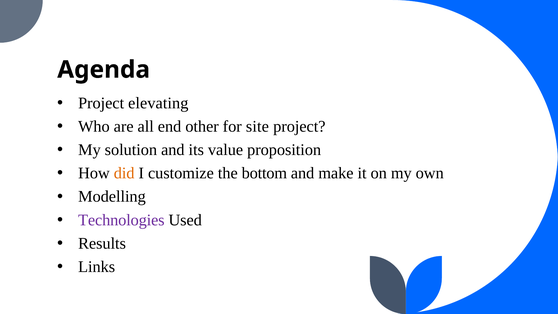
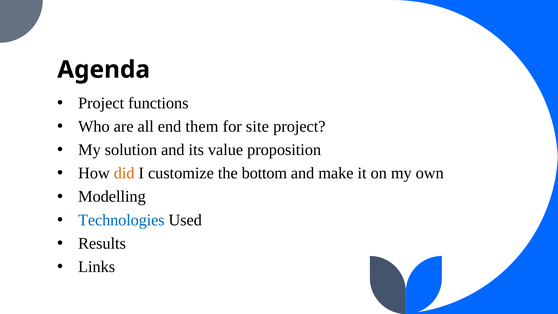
elevating: elevating -> functions
other: other -> them
Technologies colour: purple -> blue
